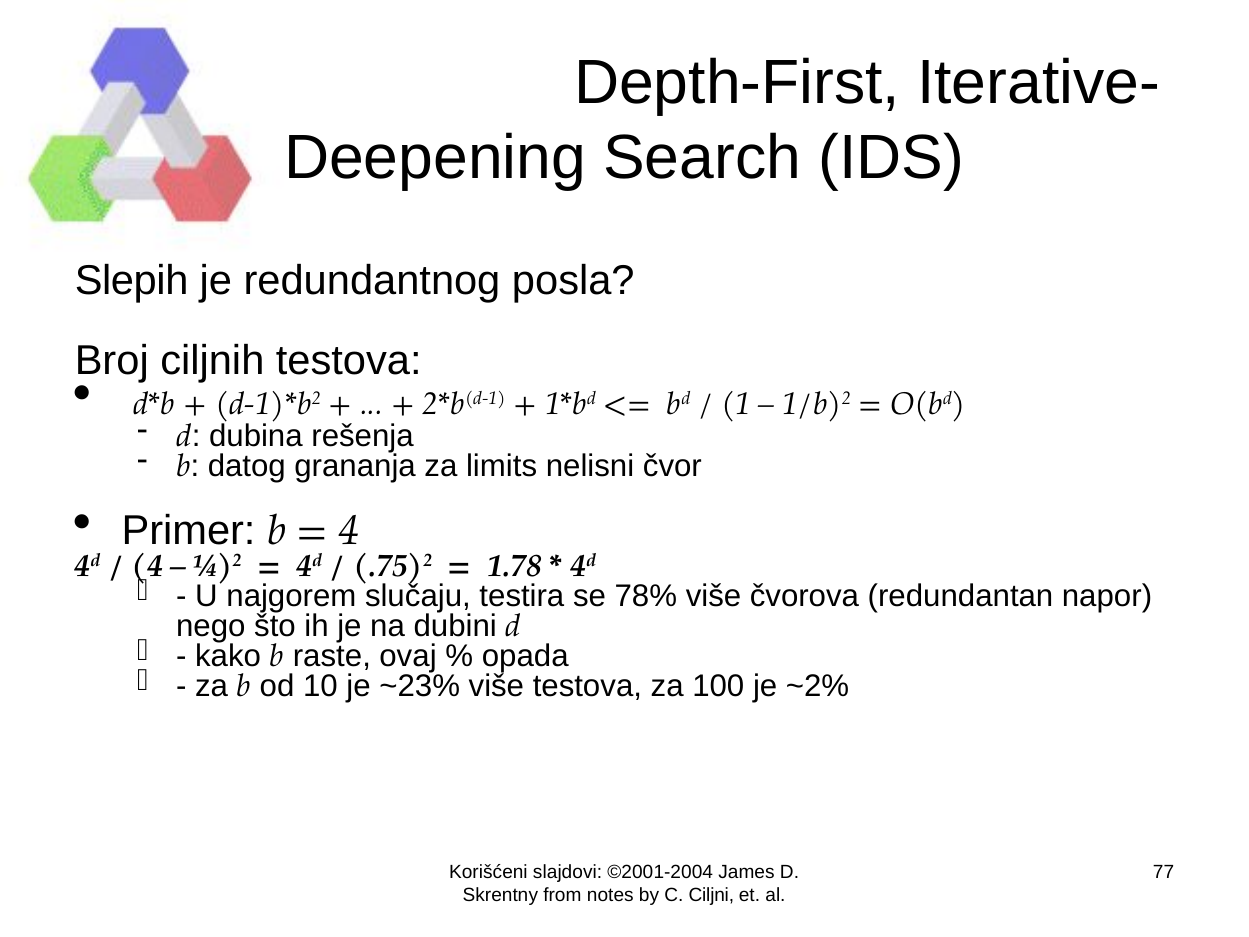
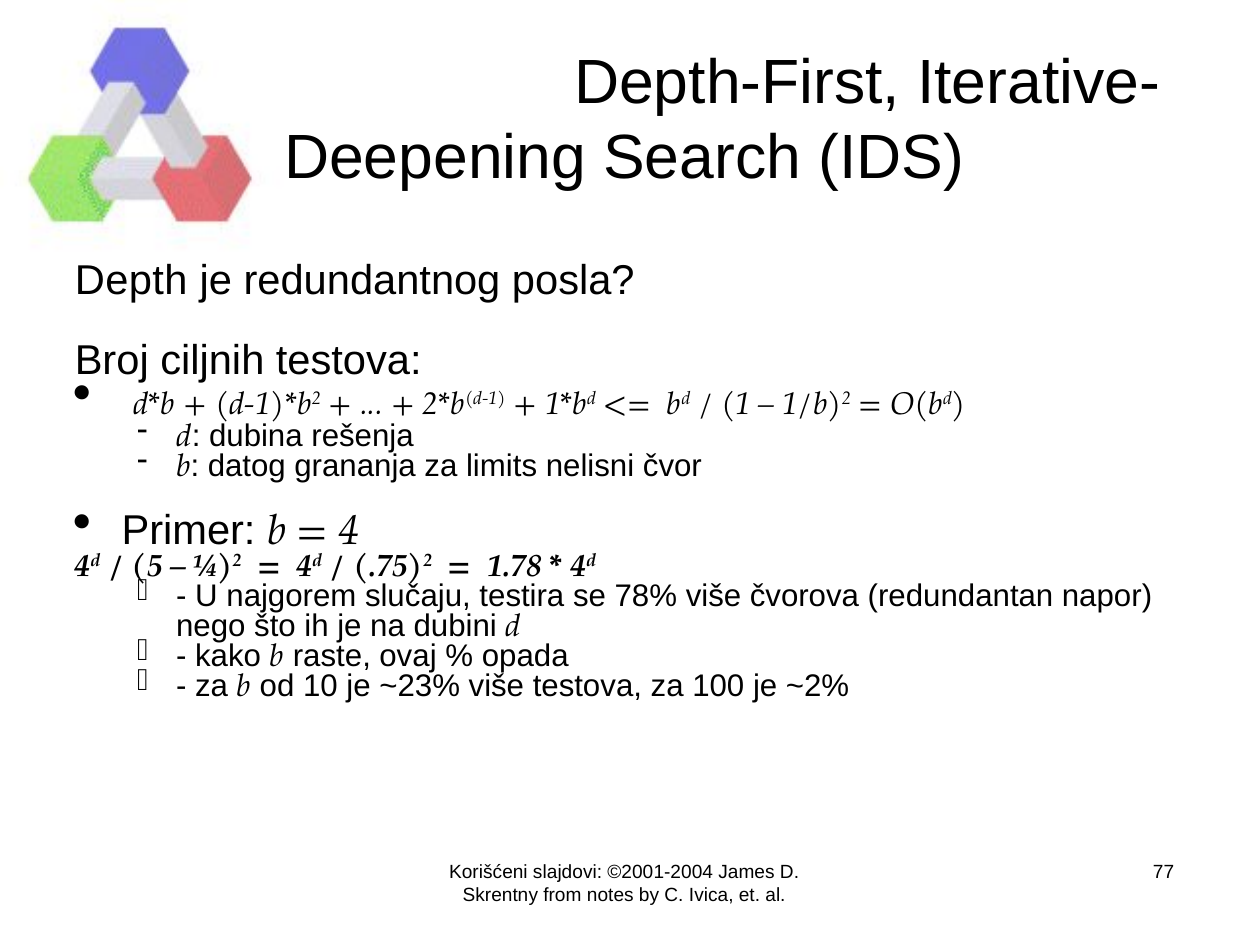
Slepih: Slepih -> Depth
4 at (147, 566): 4 -> 5
Ciljni: Ciljni -> Ivica
